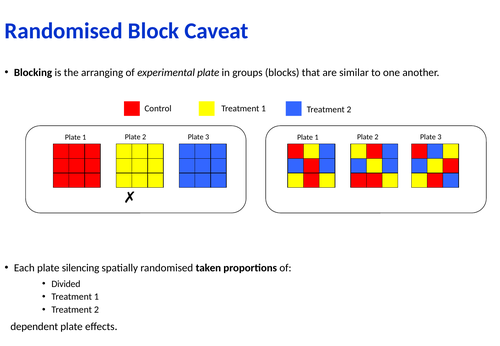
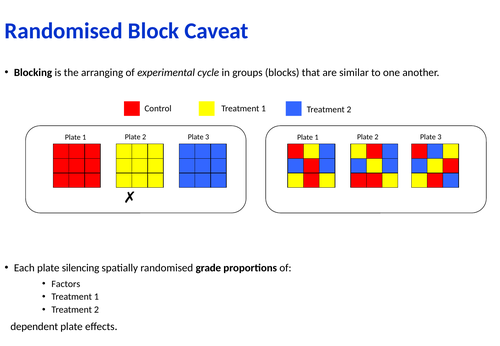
experimental plate: plate -> cycle
taken: taken -> grade
Divided: Divided -> Factors
